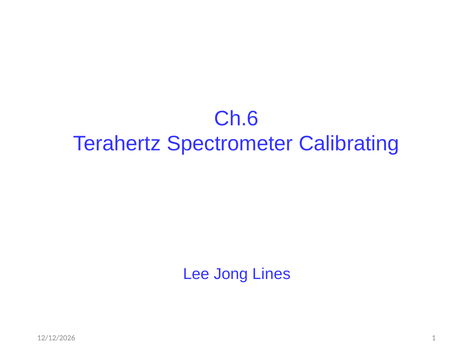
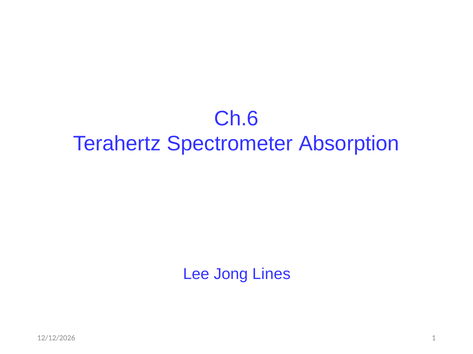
Calibrating: Calibrating -> Absorption
